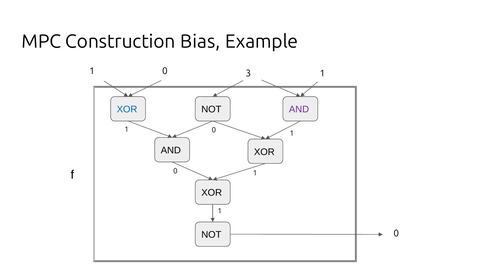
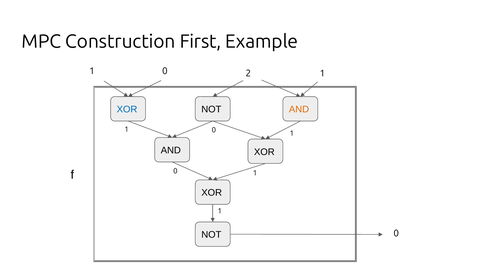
Bias: Bias -> First
3: 3 -> 2
AND at (299, 110) colour: purple -> orange
